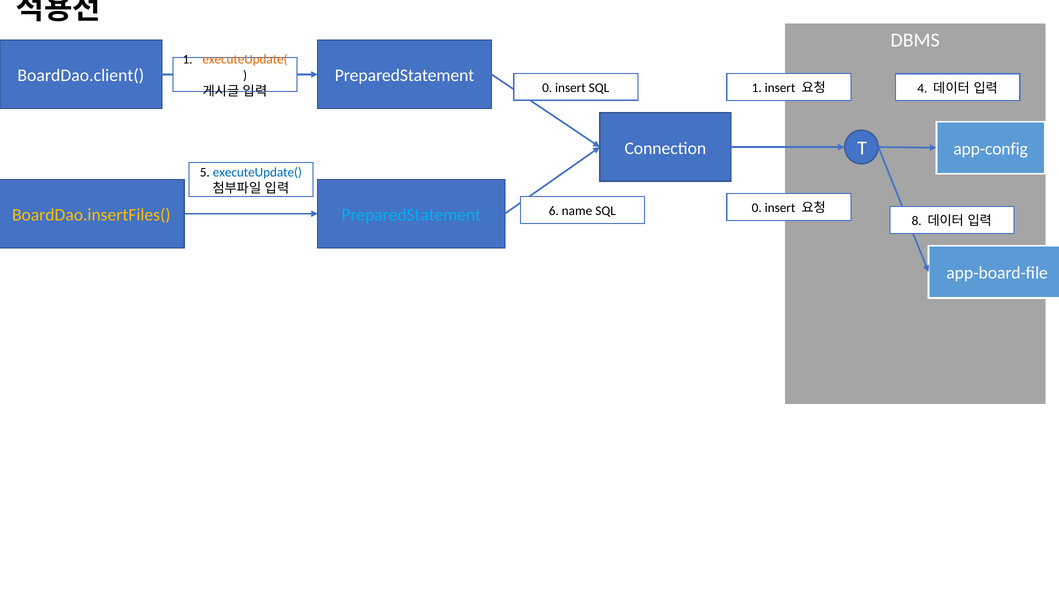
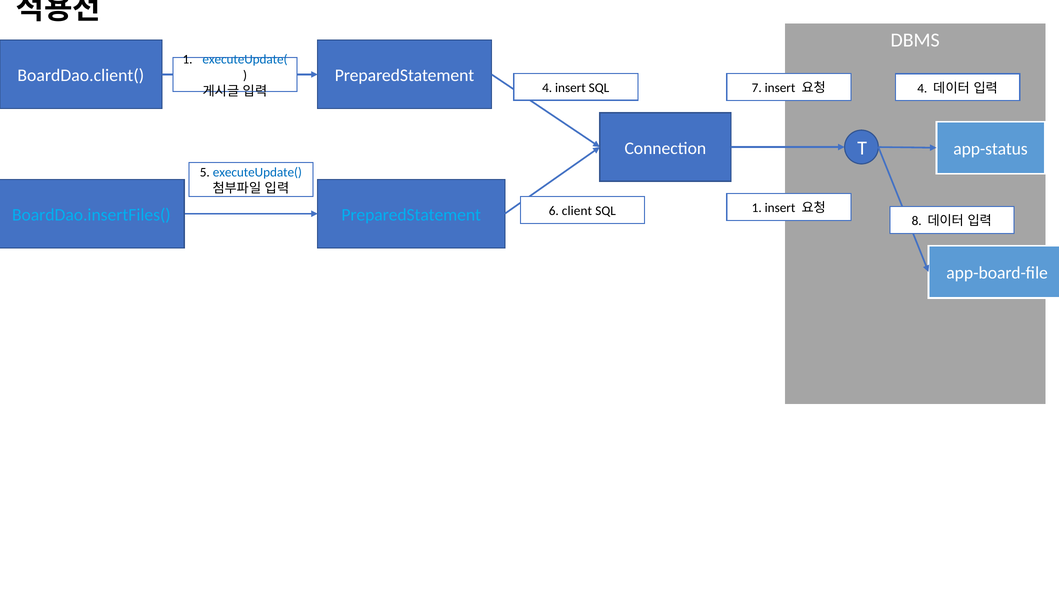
executeUpdate( at (245, 59) colour: orange -> blue
0 at (547, 88): 0 -> 4
SQL 1: 1 -> 7
app-config: app-config -> app-status
name: name -> client
SQL 0: 0 -> 1
BoardDao.insertFiles( colour: yellow -> light blue
